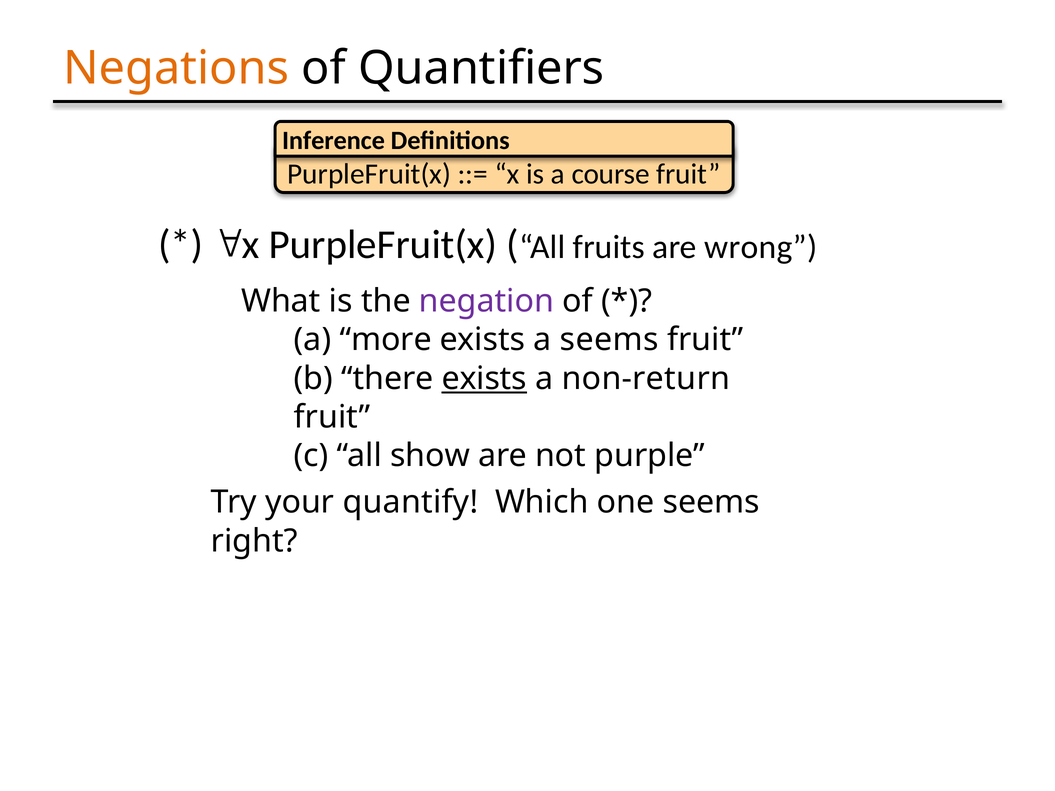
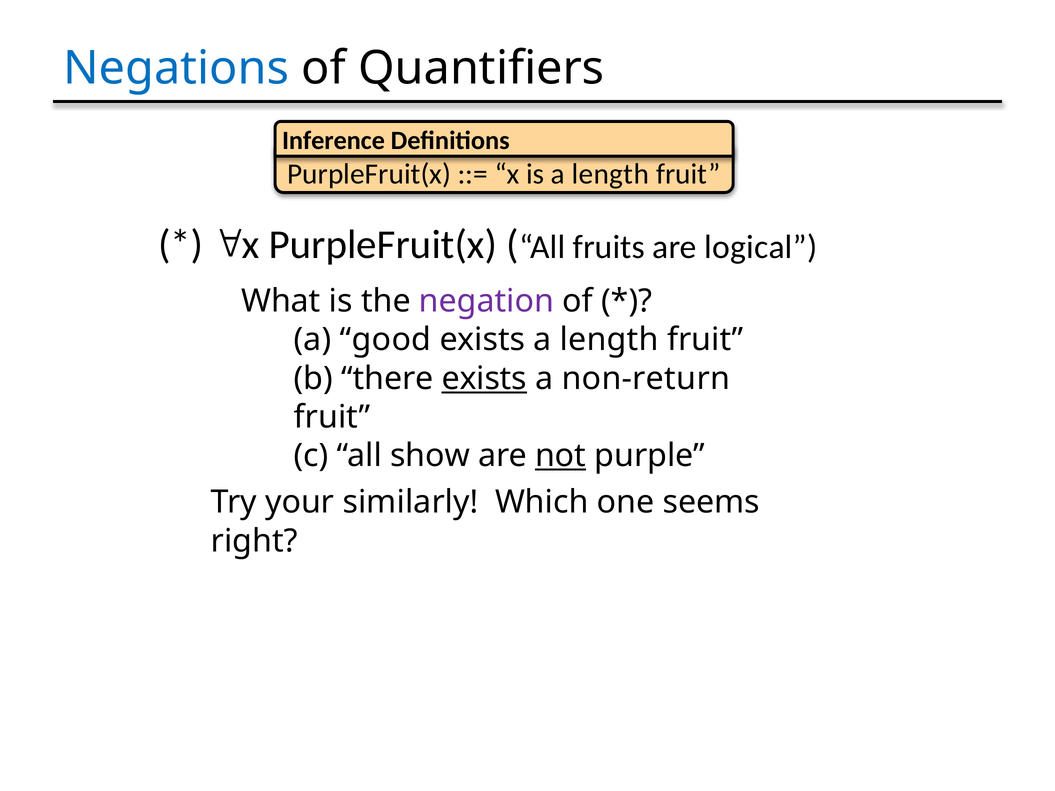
Negations colour: orange -> blue
is a course: course -> length
wrong: wrong -> logical
more: more -> good
exists a seems: seems -> length
not underline: none -> present
quantify: quantify -> similarly
